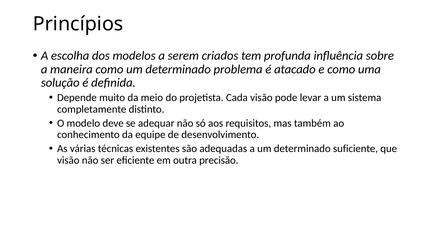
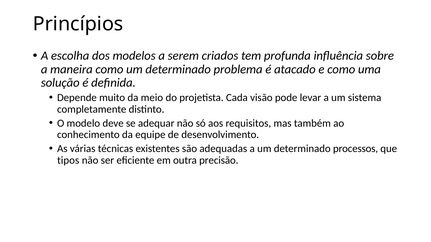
suficiente: suficiente -> processos
visão at (68, 160): visão -> tipos
